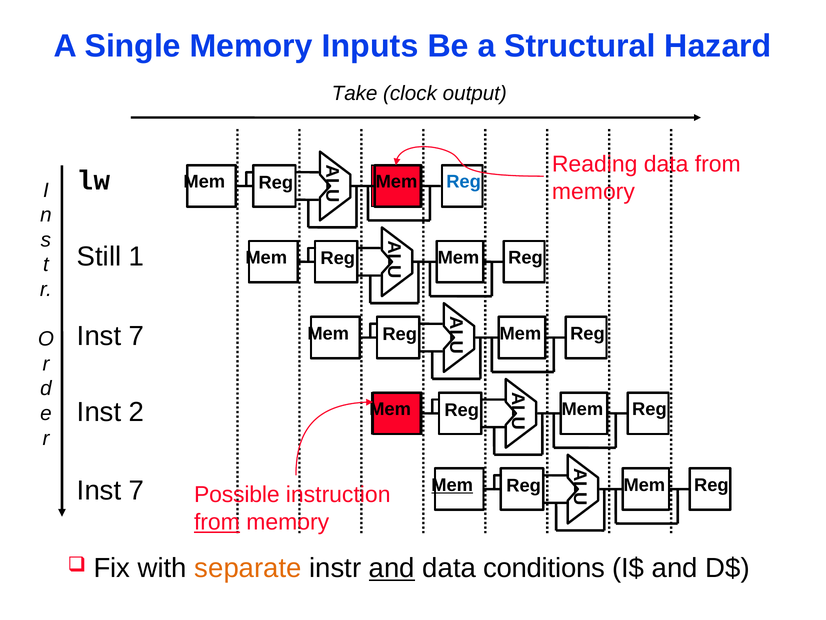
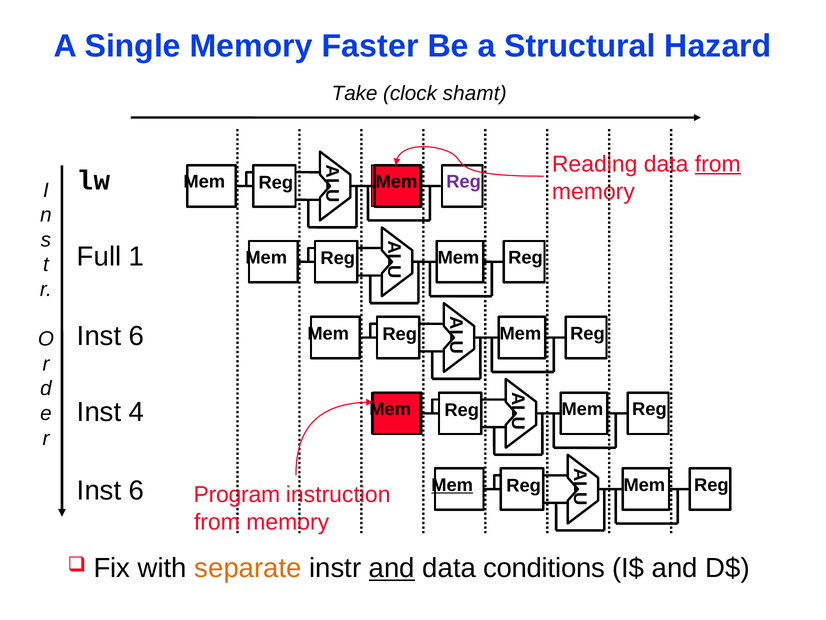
Inputs: Inputs -> Faster
output: output -> shamt
from at (718, 164) underline: none -> present
Reg at (464, 182) colour: blue -> purple
Still: Still -> Full
7 at (137, 336): 7 -> 6
2: 2 -> 4
7 at (137, 490): 7 -> 6
Possible: Possible -> Program
from at (217, 522) underline: present -> none
